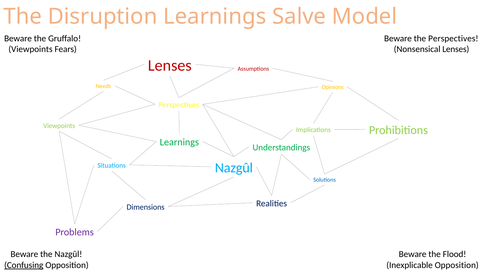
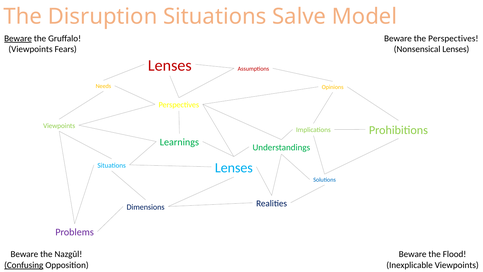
Disruption Learnings: Learnings -> Situations
Beware at (18, 38) underline: none -> present
Nazgûl at (234, 168): Nazgûl -> Lenses
Inexplicable Opposition: Opposition -> Viewpoints
